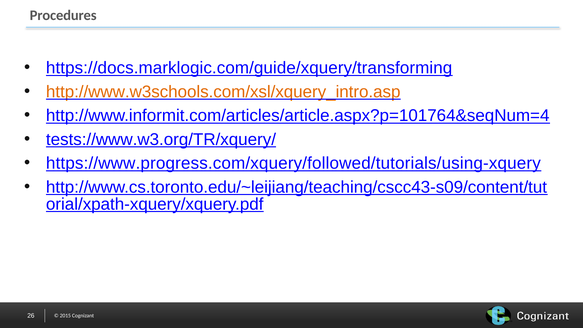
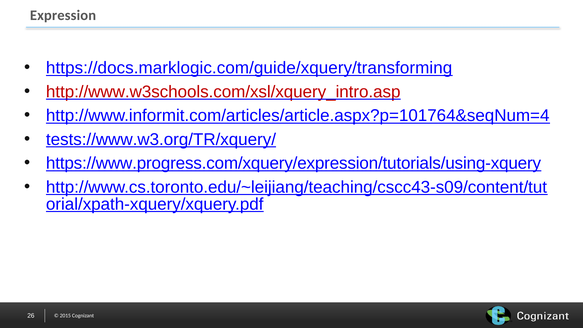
Procedures: Procedures -> Expression
http://www.w3schools.com/xsl/xquery_intro.asp colour: orange -> red
https://www.progress.com/xquery/followed/tutorials/using-xquery: https://www.progress.com/xquery/followed/tutorials/using-xquery -> https://www.progress.com/xquery/expression/tutorials/using-xquery
